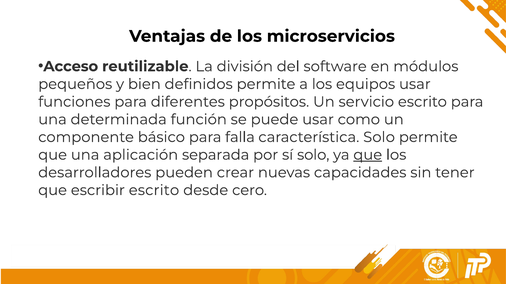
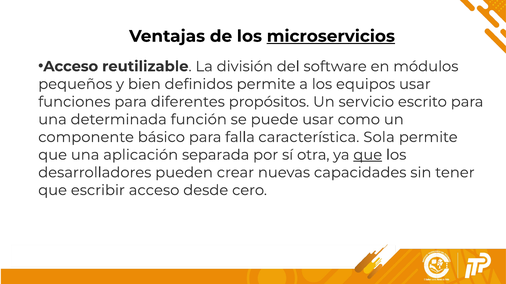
microservicios underline: none -> present
característica Solo: Solo -> Sola
sí solo: solo -> otra
escribir escrito: escrito -> acceso
